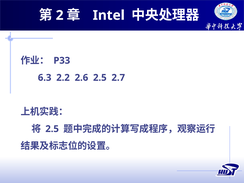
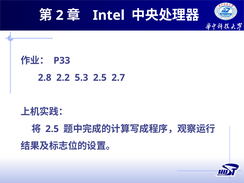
6.3: 6.3 -> 2.8
2.6: 2.6 -> 5.3
